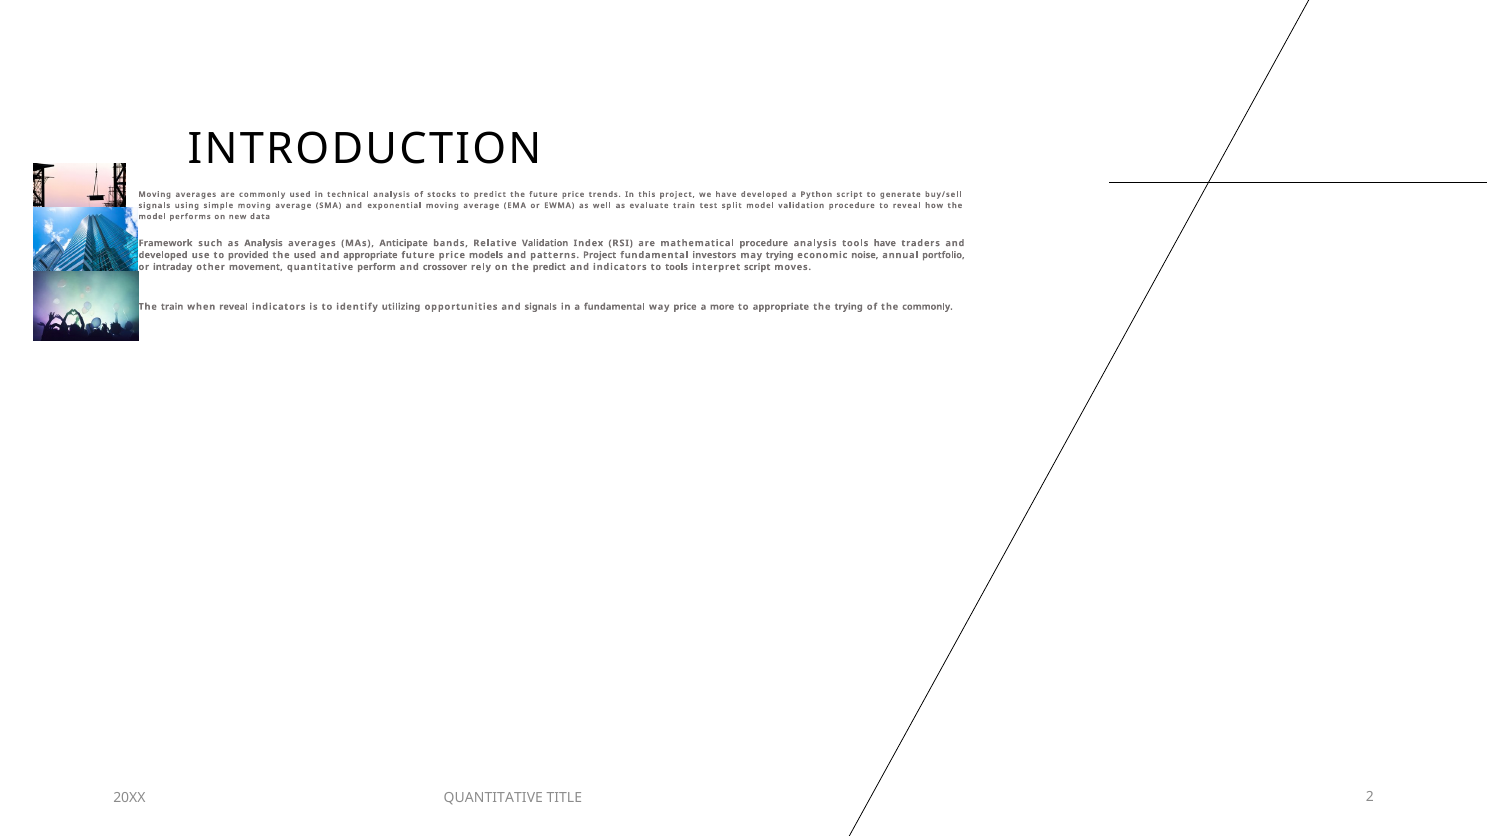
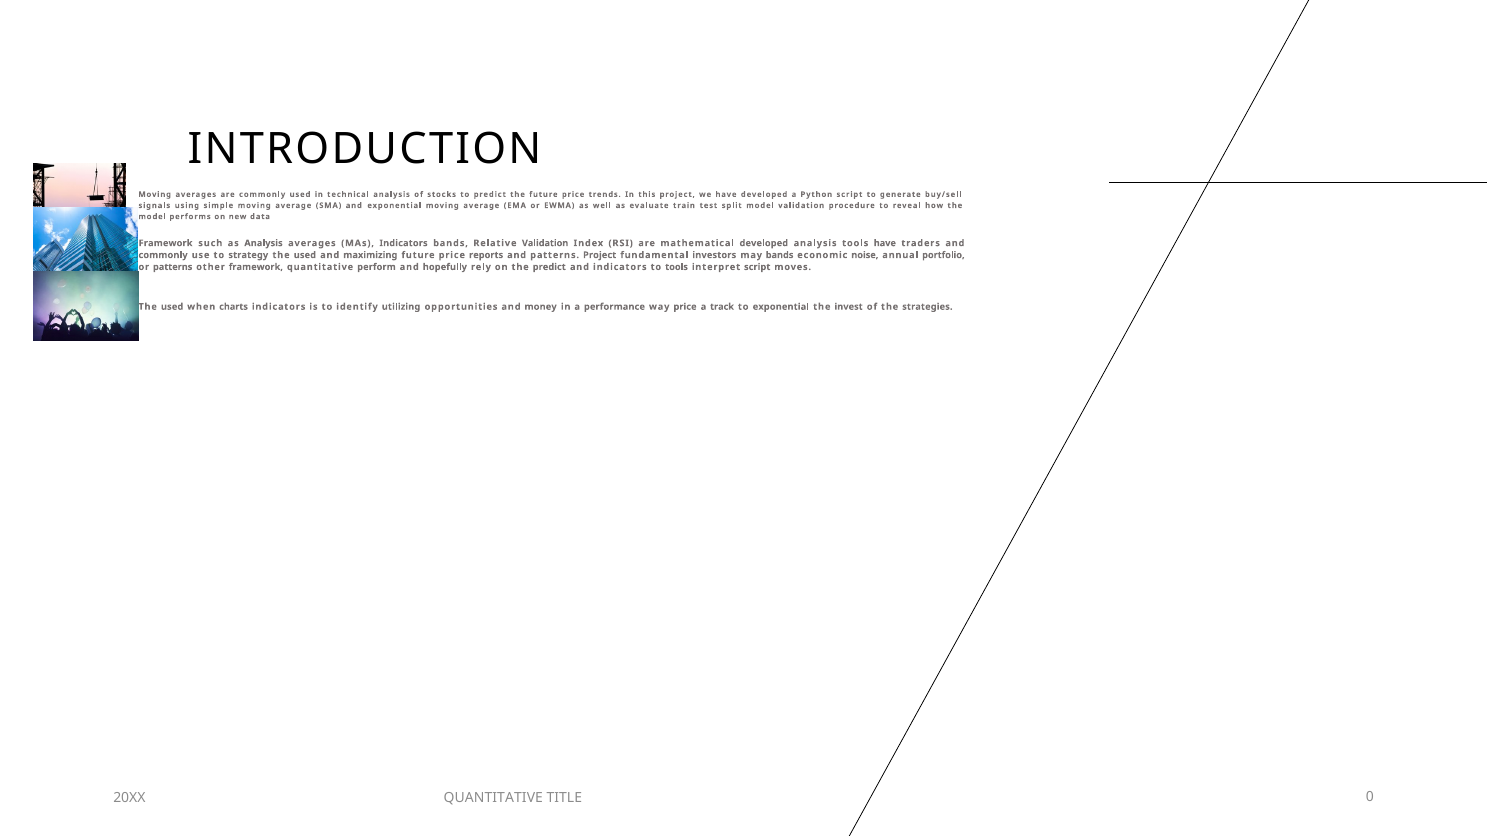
MAs Anticipate: Anticipate -> Indicators
mathematical procedure: procedure -> developed
developed at (163, 255): developed -> commonly
provided: provided -> strategy
and appropriate: appropriate -> maximizing
models: models -> reports
may trying: trying -> bands
or intraday: intraday -> patterns
other movement: movement -> framework
crossover: crossover -> hopefully
train at (172, 307): train -> used
when reveal: reveal -> charts
and signals: signals -> money
a fundamental: fundamental -> performance
more: more -> track
to appropriate: appropriate -> exponential
the trying: trying -> invest
the commonly: commonly -> strategies
2: 2 -> 0
